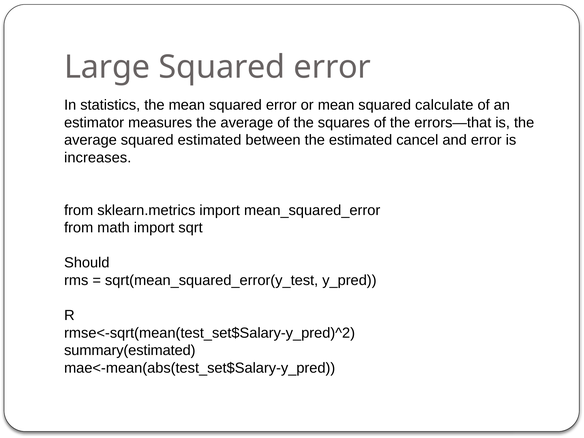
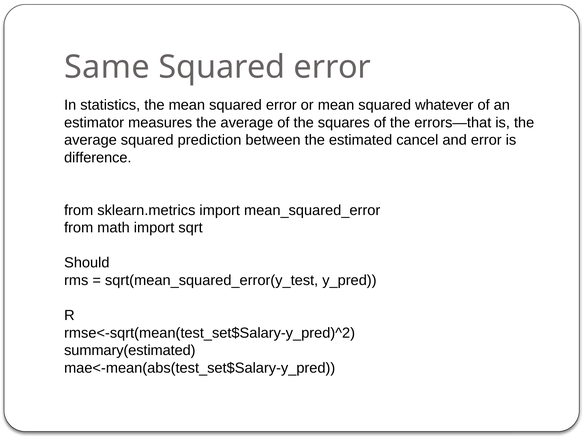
Large: Large -> Same
calculate: calculate -> whatever
squared estimated: estimated -> prediction
increases: increases -> difference
